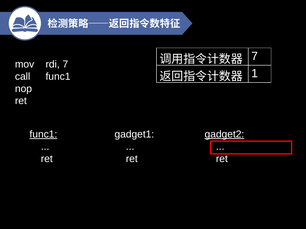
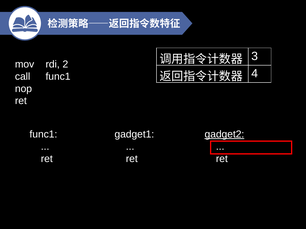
7 at (255, 56): 7 -> 3
rdi 7: 7 -> 2
1: 1 -> 4
func1 at (43, 135) underline: present -> none
